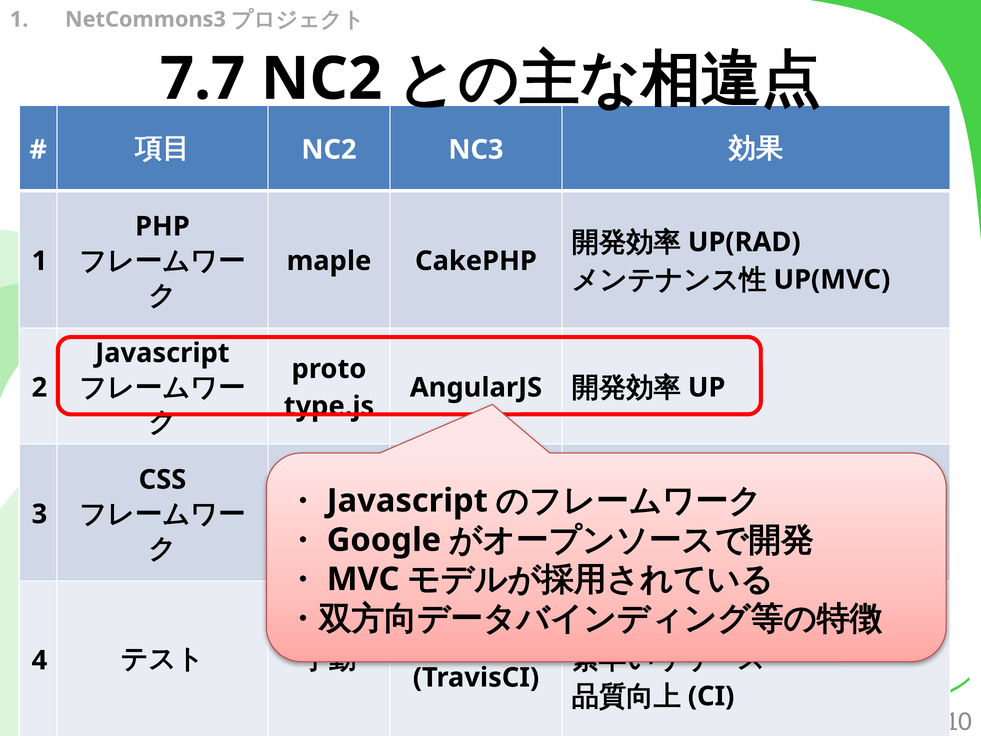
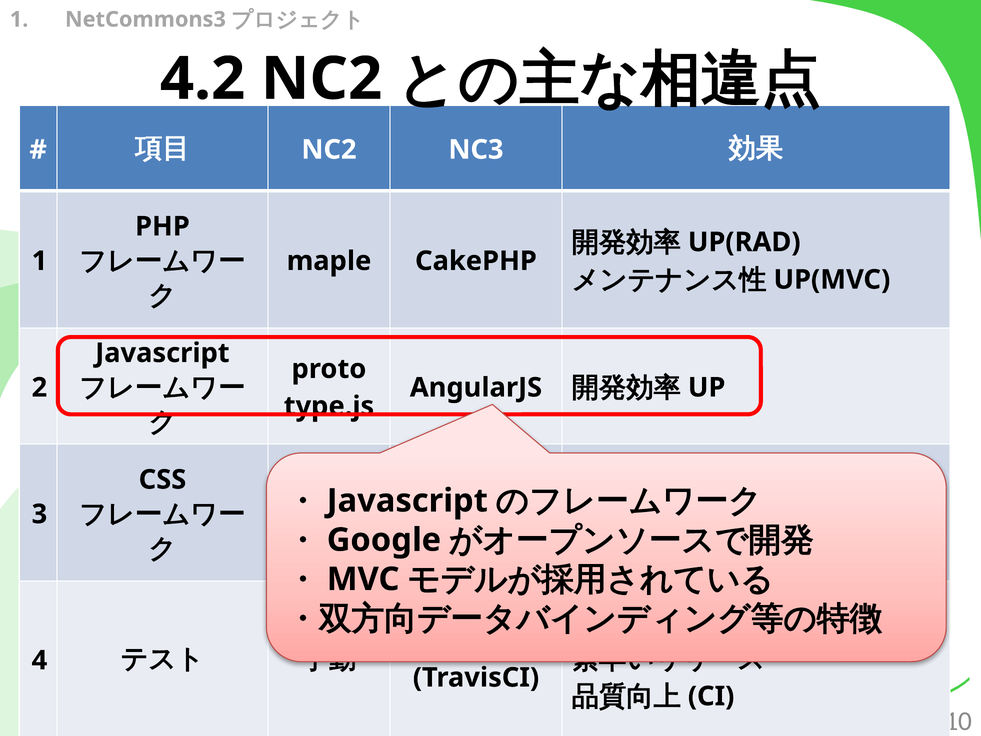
7.7: 7.7 -> 4.2
